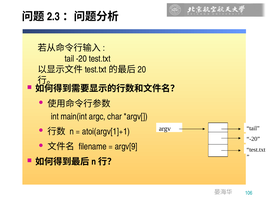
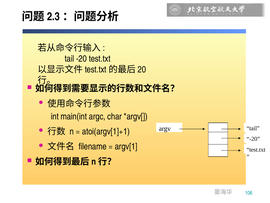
argv[9: argv[9 -> argv[1
